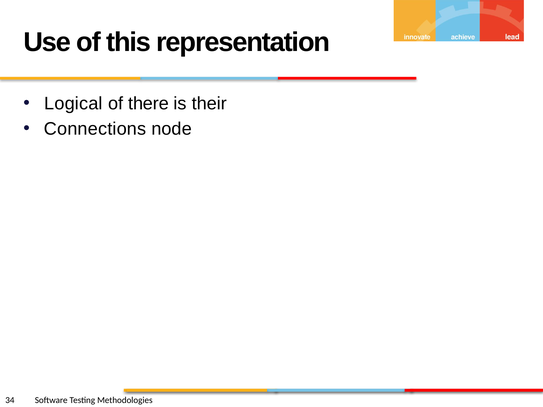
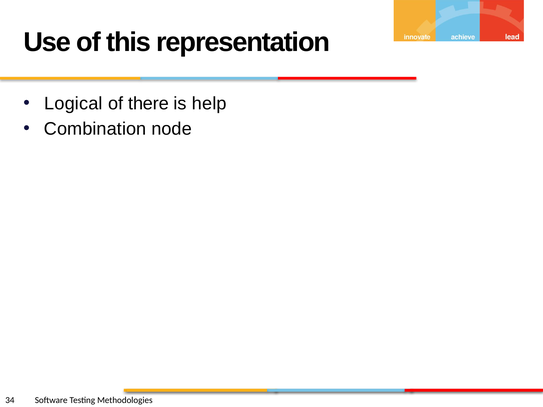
their: their -> help
Connections: Connections -> Combination
